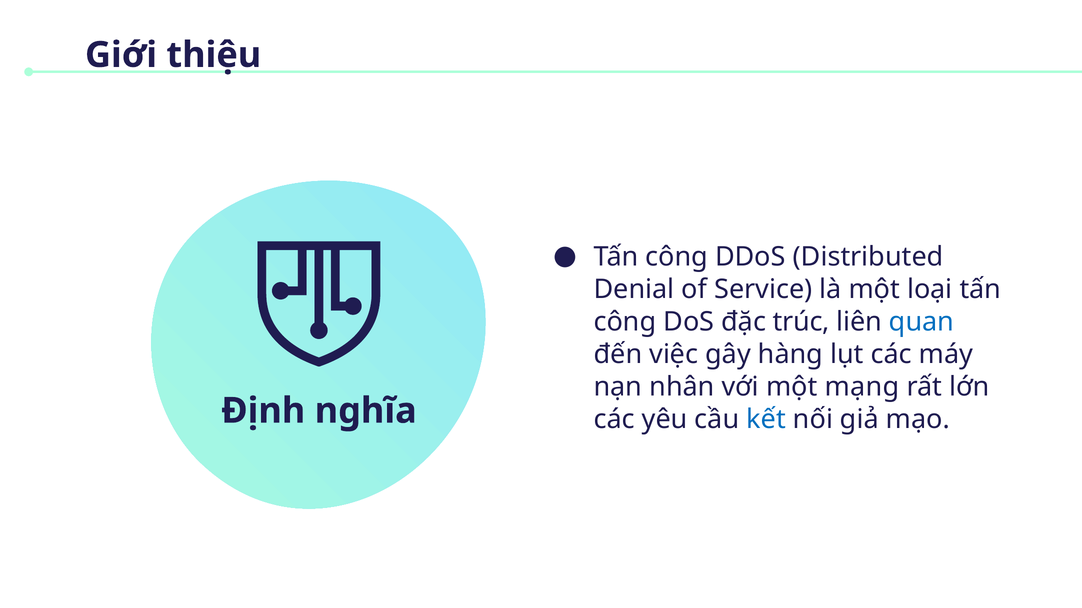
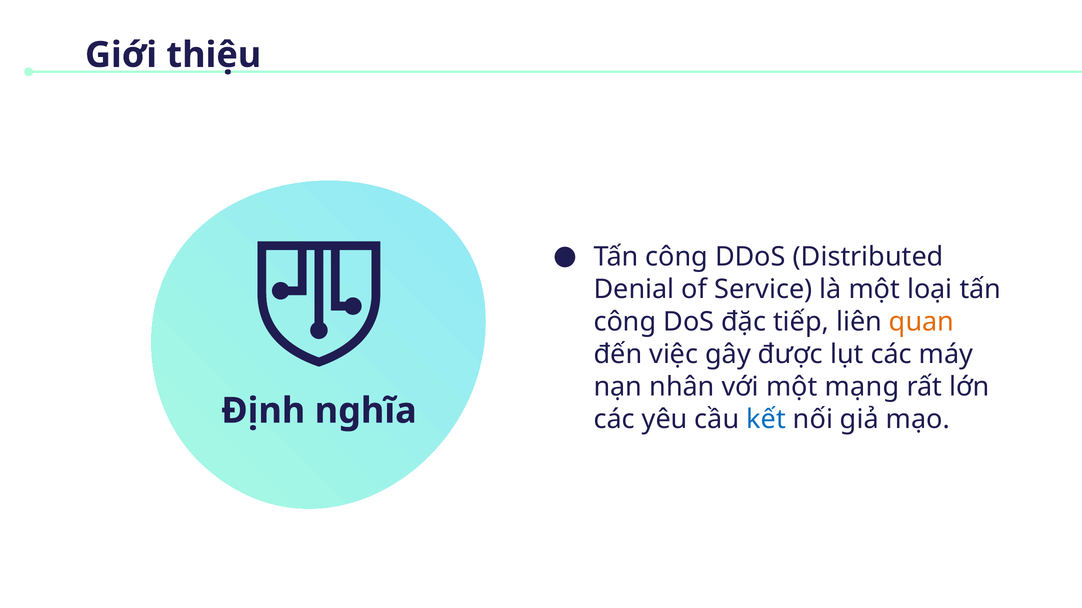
trúc: trúc -> tiếp
quan colour: blue -> orange
hàng: hàng -> được
